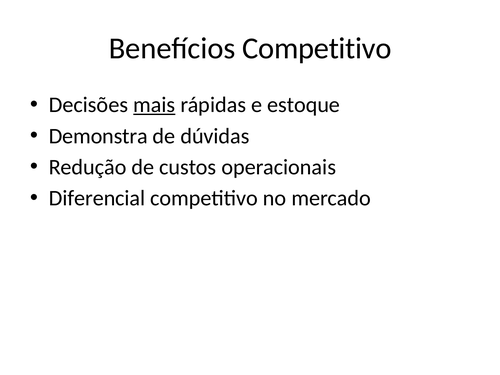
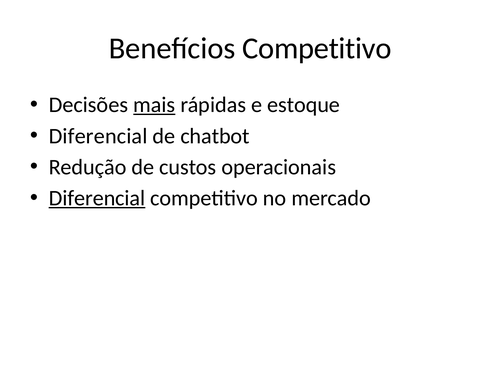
Demonstra at (98, 136): Demonstra -> Diferencial
dúvidas: dúvidas -> chatbot
Diferencial at (97, 198) underline: none -> present
